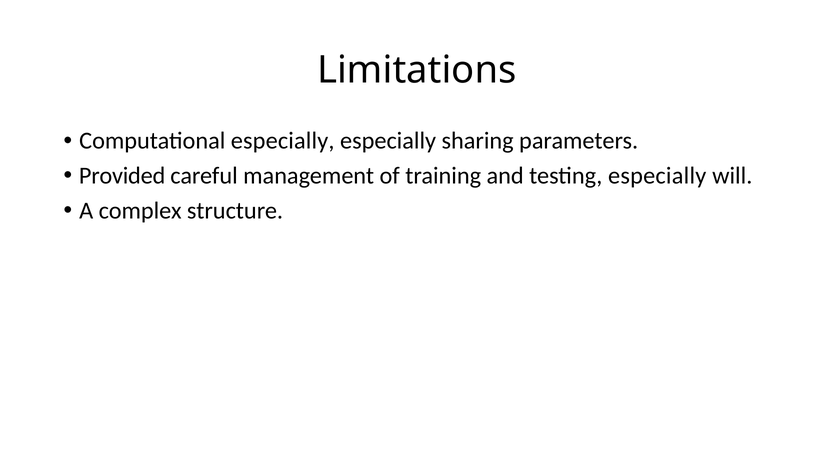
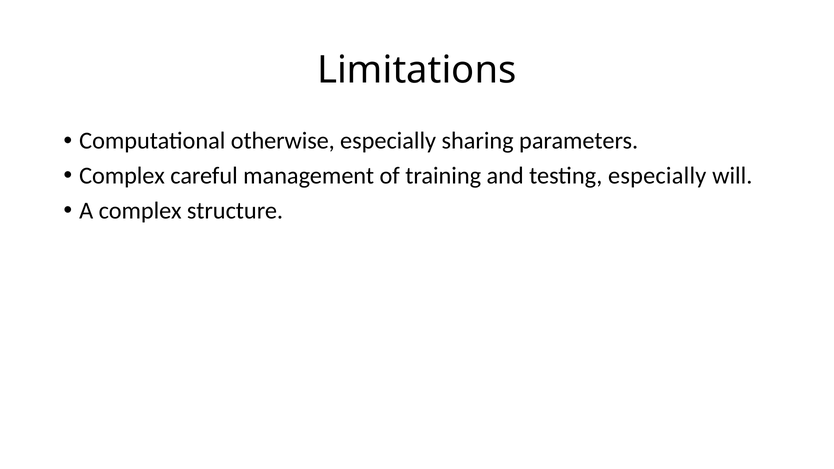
Computational especially: especially -> otherwise
Provided at (122, 176): Provided -> Complex
